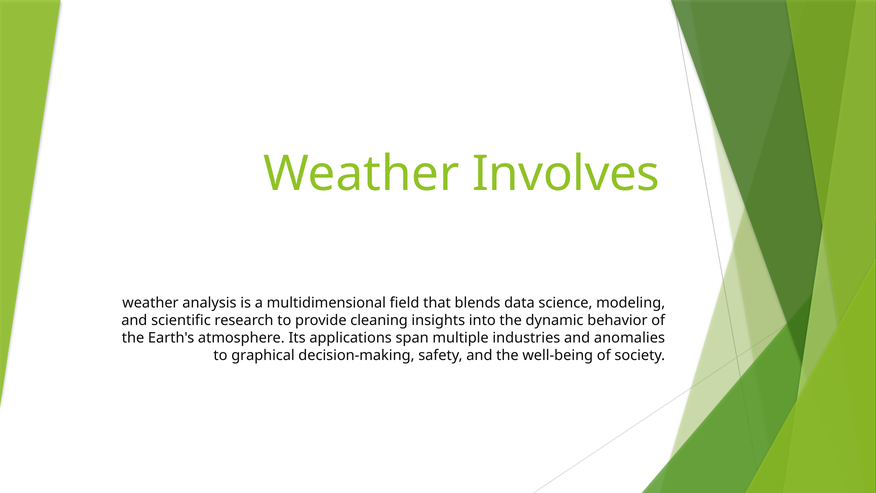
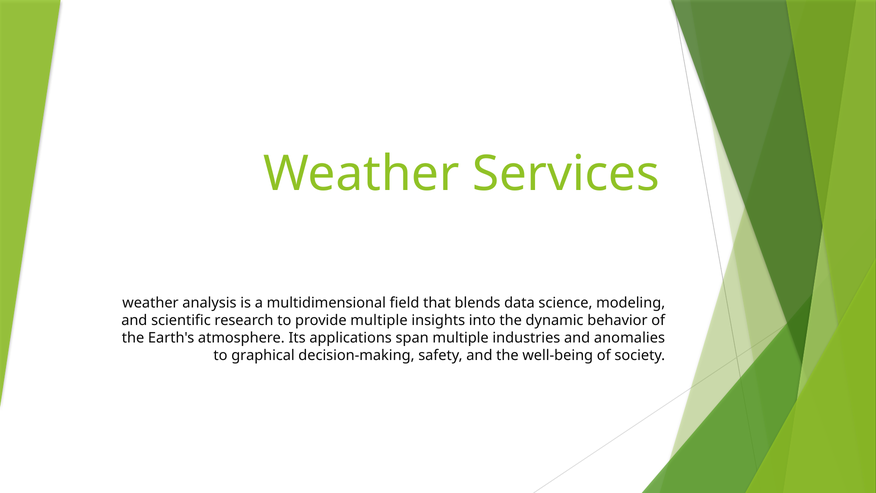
Involves: Involves -> Services
provide cleaning: cleaning -> multiple
